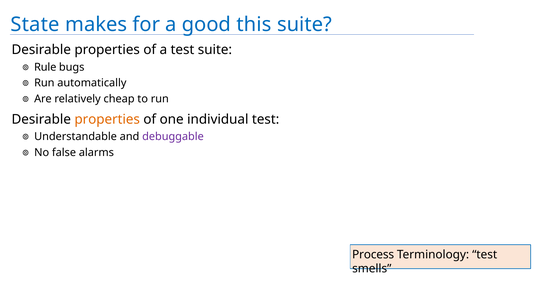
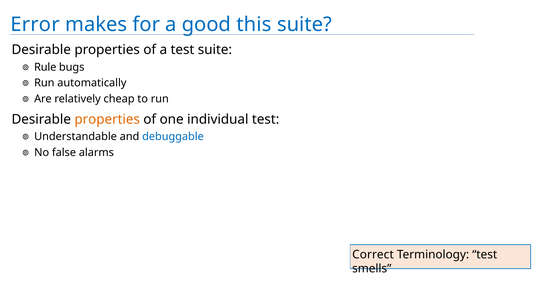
State: State -> Error
debuggable colour: purple -> blue
Process: Process -> Correct
